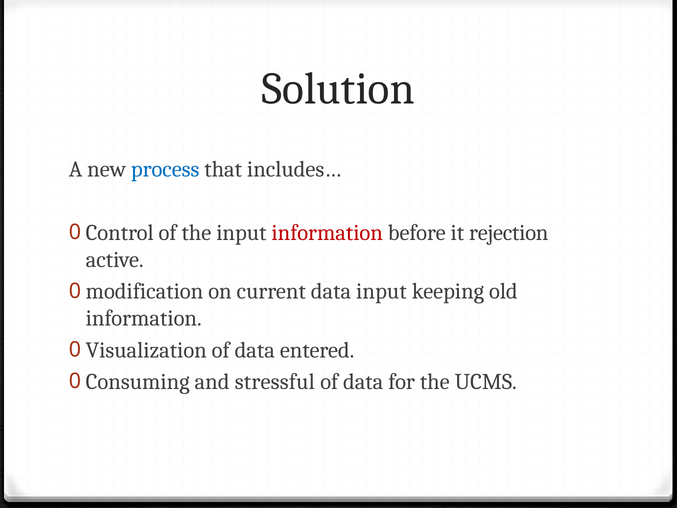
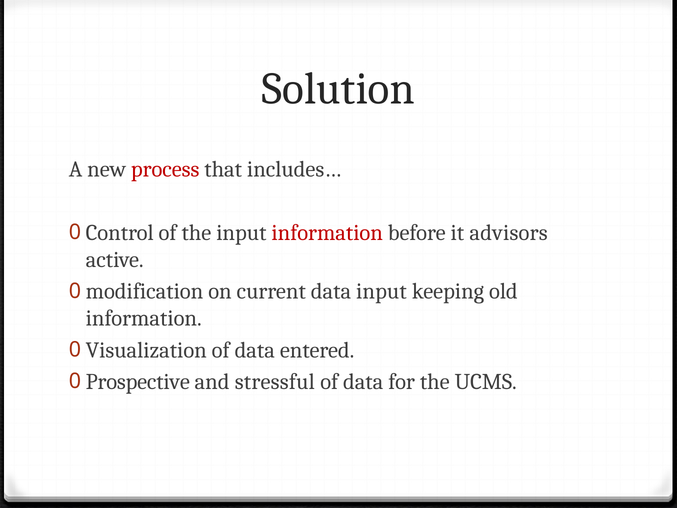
process colour: blue -> red
rejection: rejection -> advisors
Consuming: Consuming -> Prospective
